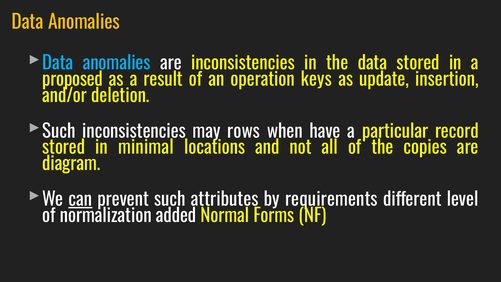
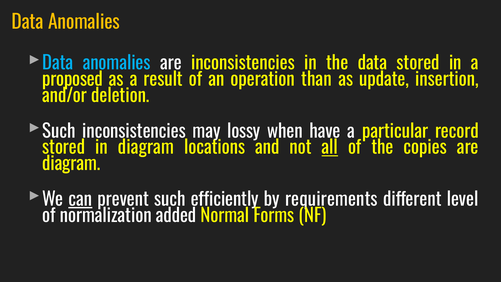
keys: keys -> than
rows: rows -> lossy
in minimal: minimal -> diagram
all underline: none -> present
attributes: attributes -> efficiently
